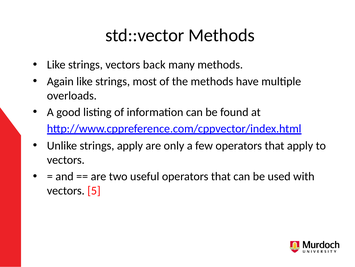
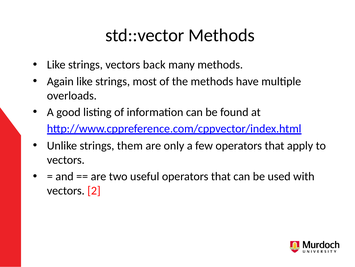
strings apply: apply -> them
5: 5 -> 2
